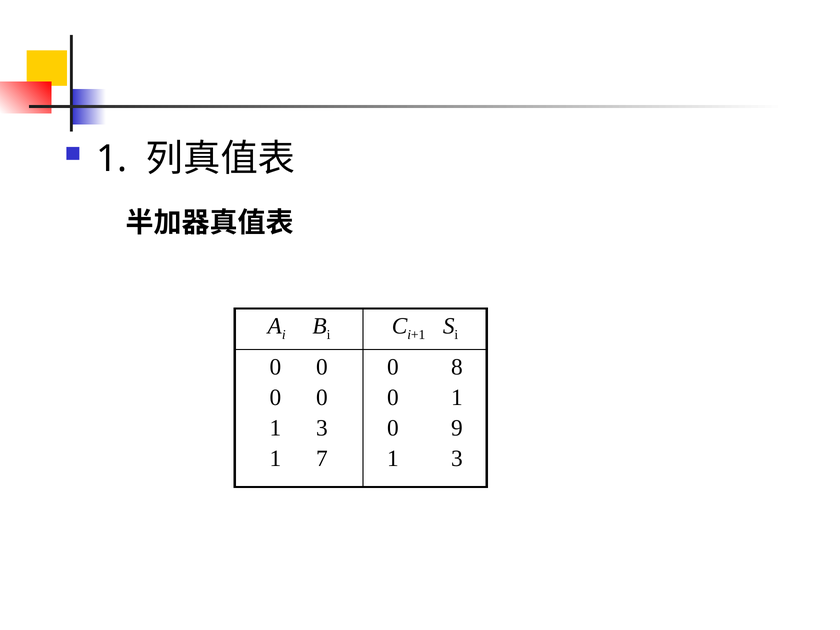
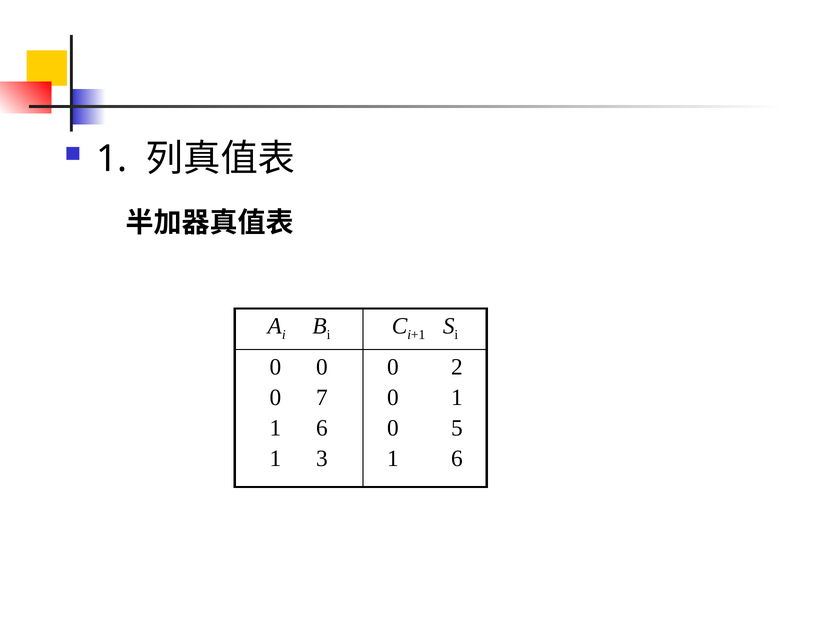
8: 8 -> 2
0 at (322, 398): 0 -> 7
3 at (322, 428): 3 -> 6
9: 9 -> 5
7: 7 -> 3
3 at (457, 459): 3 -> 6
